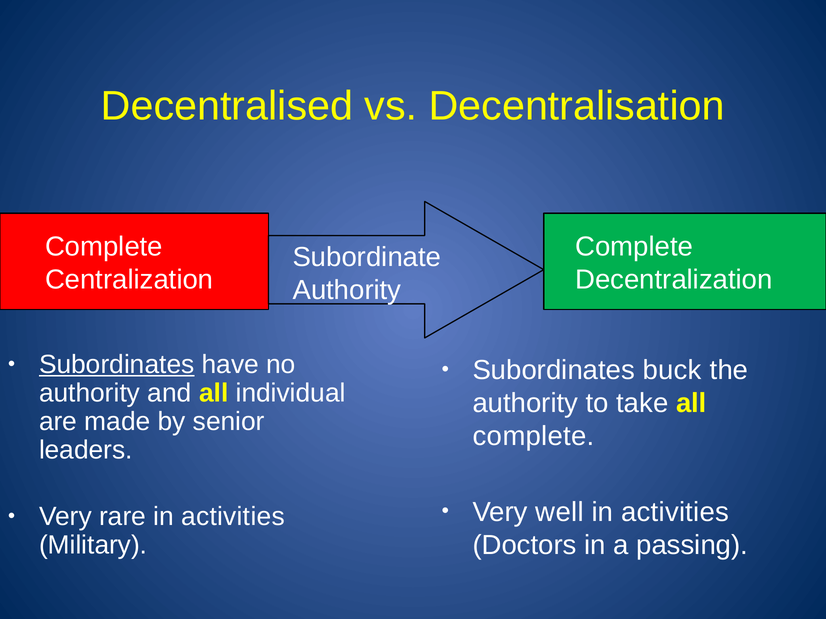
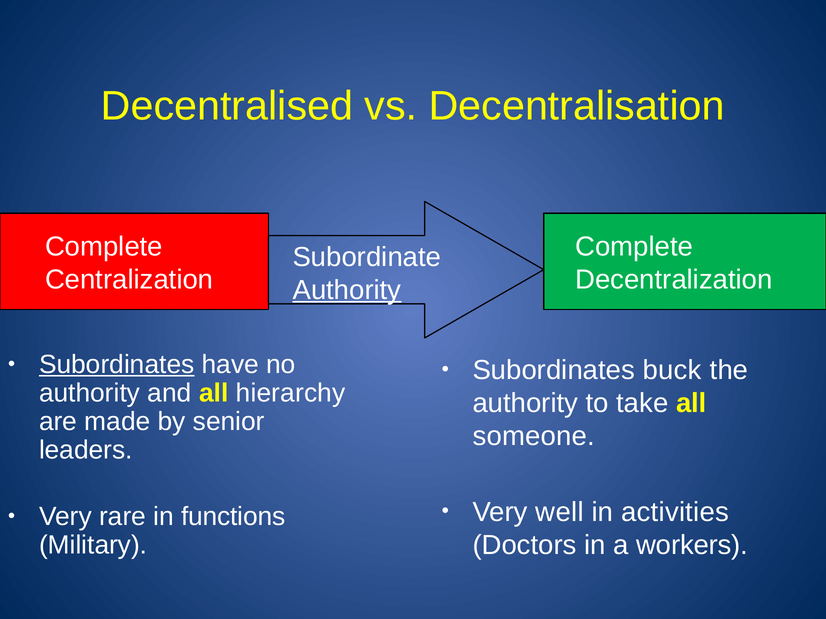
Authority at (347, 290) underline: none -> present
individual: individual -> hierarchy
complete at (534, 437): complete -> someone
rare in activities: activities -> functions
passing: passing -> workers
